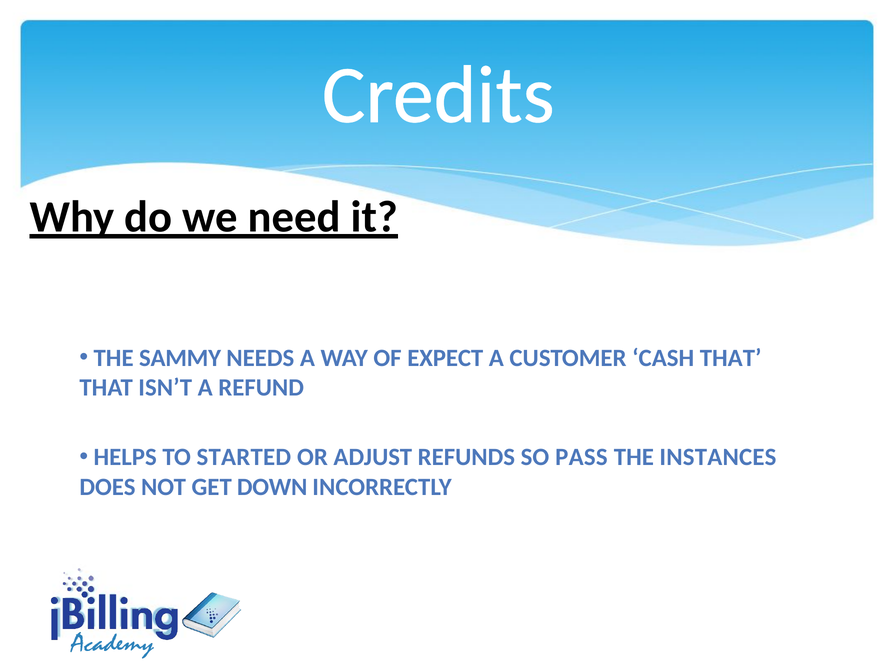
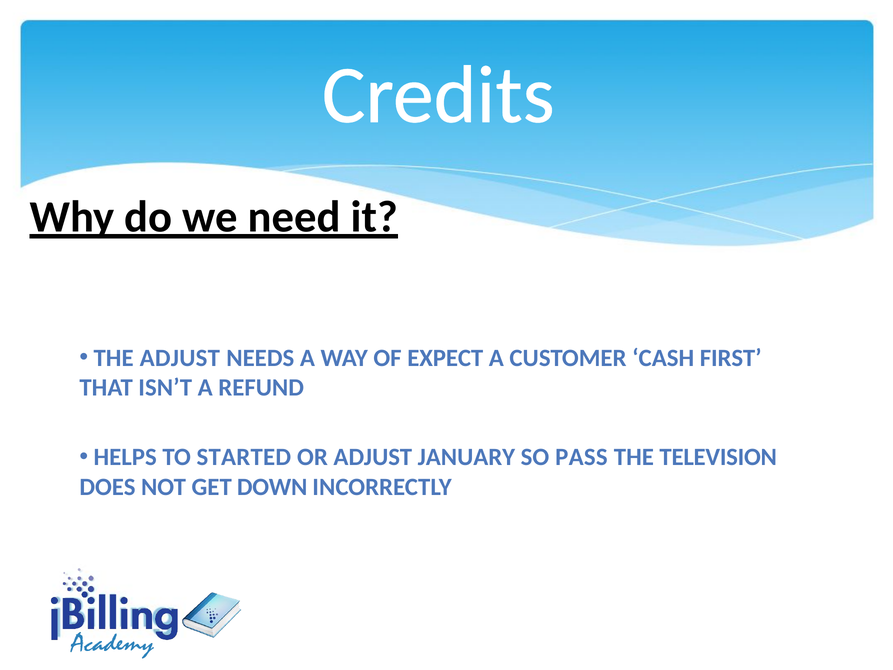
THE SAMMY: SAMMY -> ADJUST
CASH THAT: THAT -> FIRST
REFUNDS: REFUNDS -> JANUARY
INSTANCES: INSTANCES -> TELEVISION
